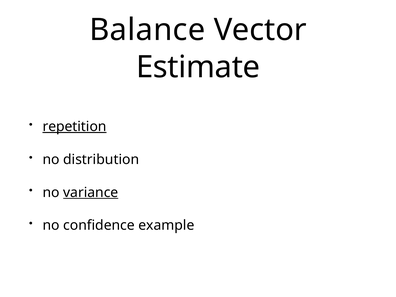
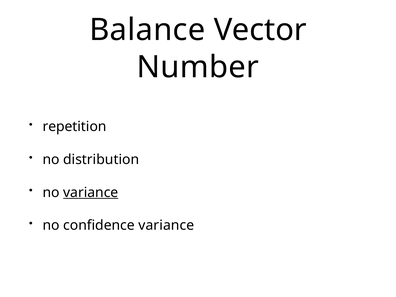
Estimate: Estimate -> Number
repetition underline: present -> none
confidence example: example -> variance
